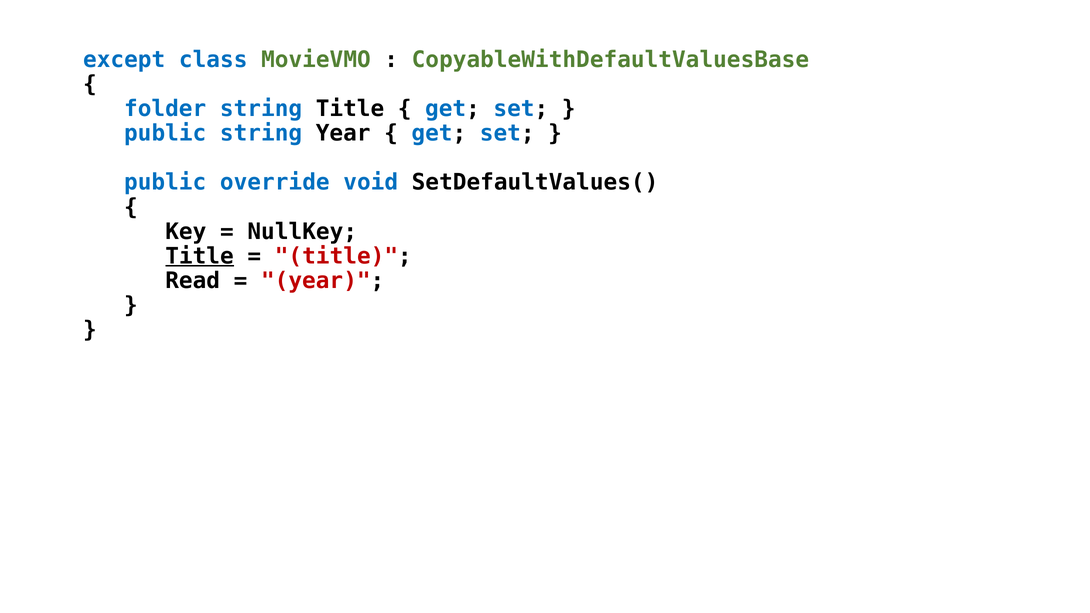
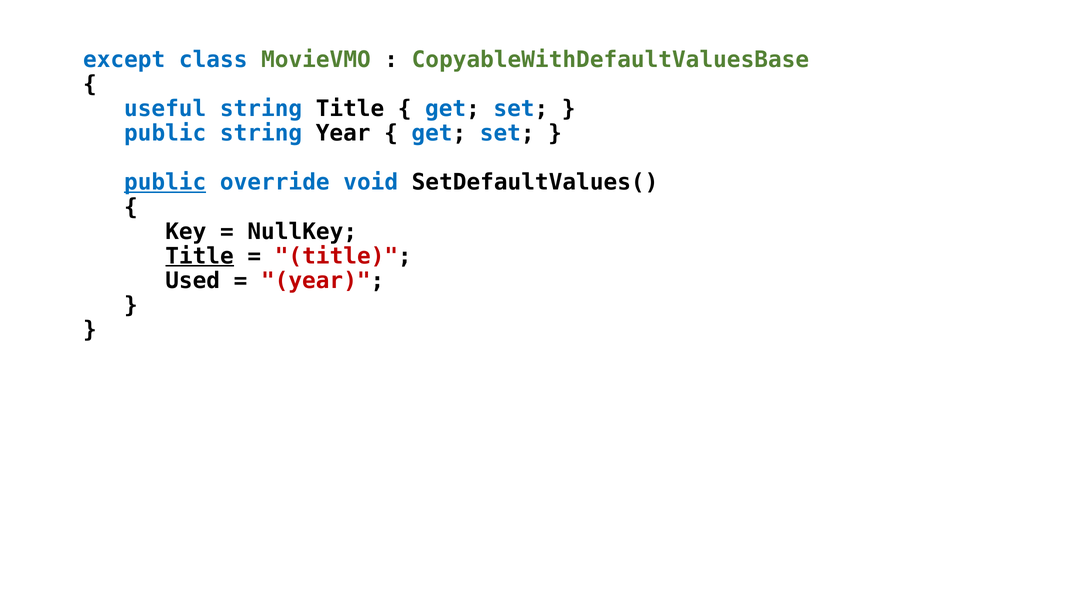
folder: folder -> useful
public at (165, 183) underline: none -> present
Read: Read -> Used
